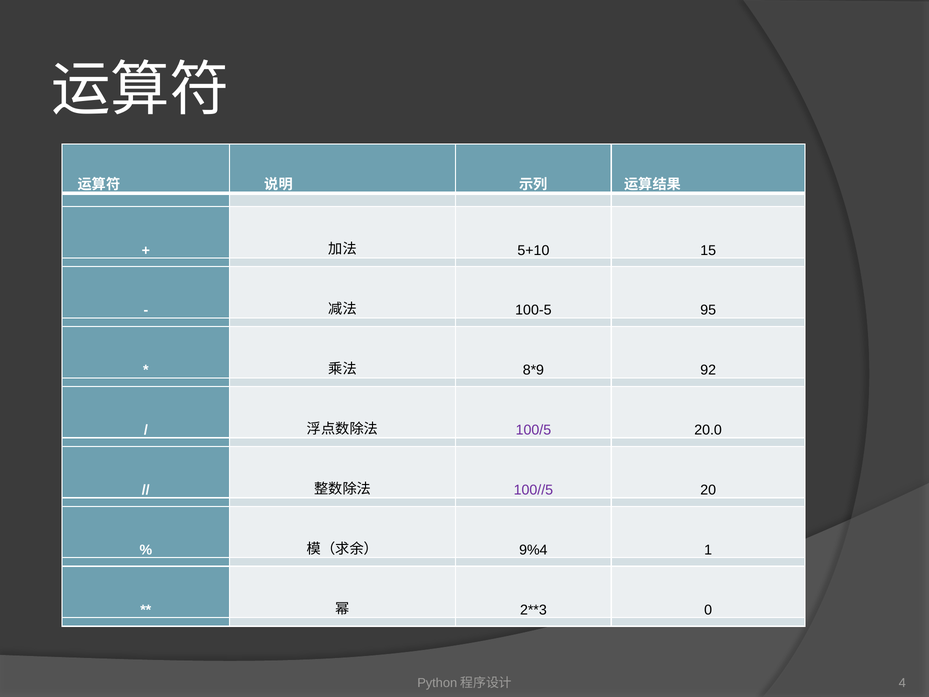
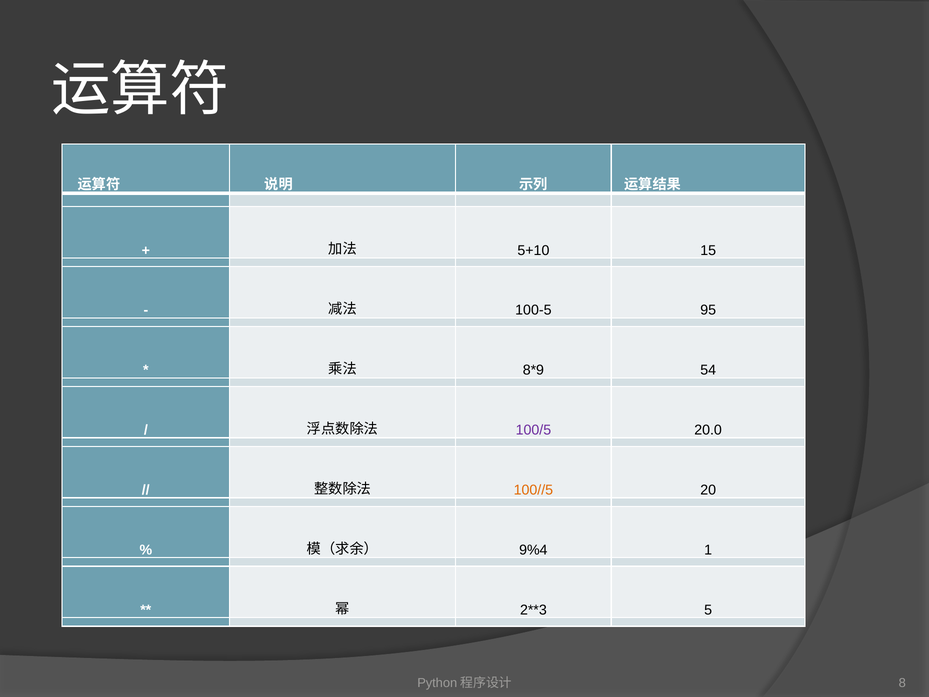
92: 92 -> 54
100//5 colour: purple -> orange
0: 0 -> 5
4: 4 -> 8
